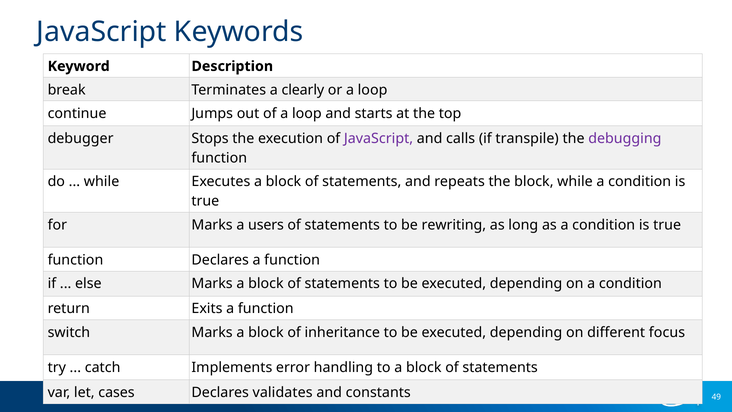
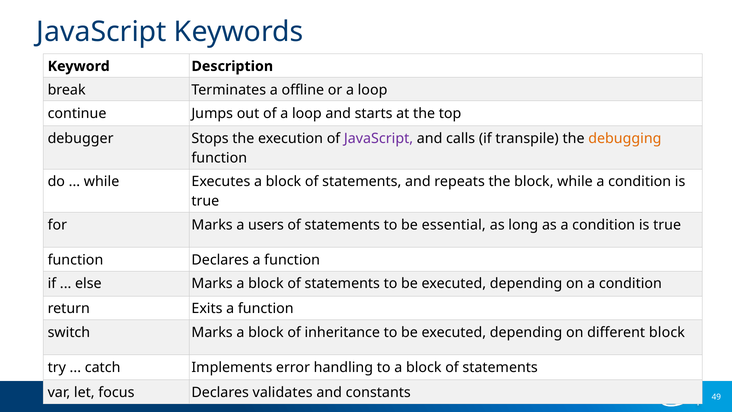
clearly: clearly -> offline
debugging colour: purple -> orange
rewriting: rewriting -> essential
different focus: focus -> block
cases: cases -> focus
